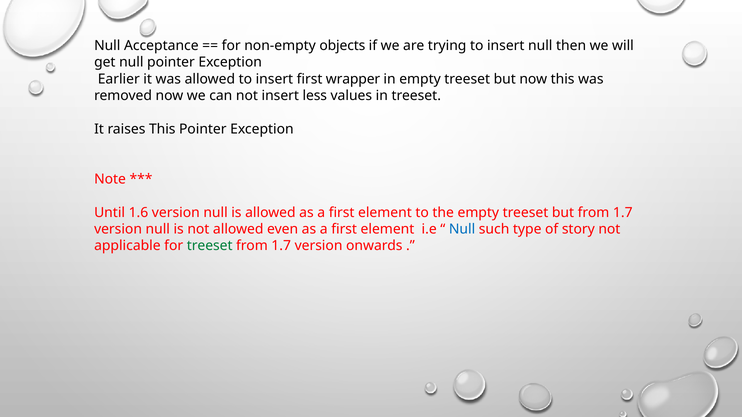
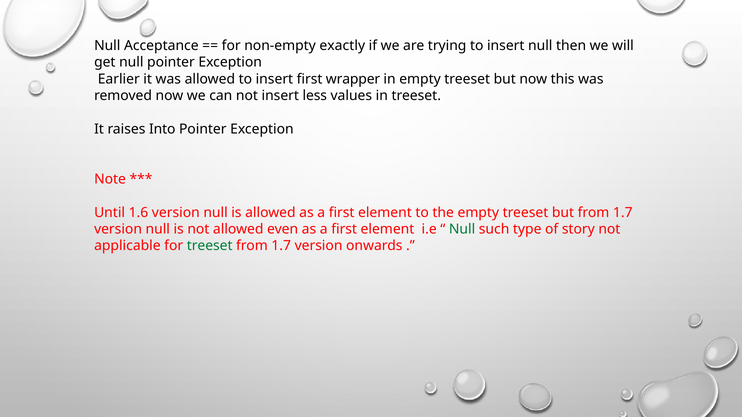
objects: objects -> exactly
raises This: This -> Into
Null at (462, 229) colour: blue -> green
